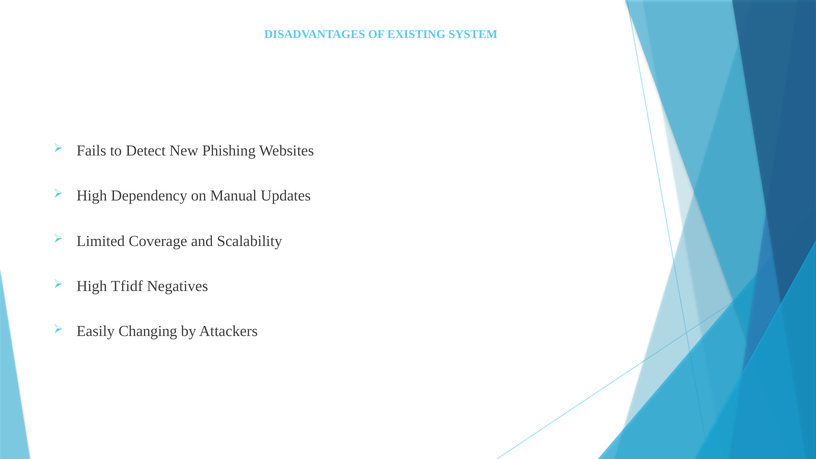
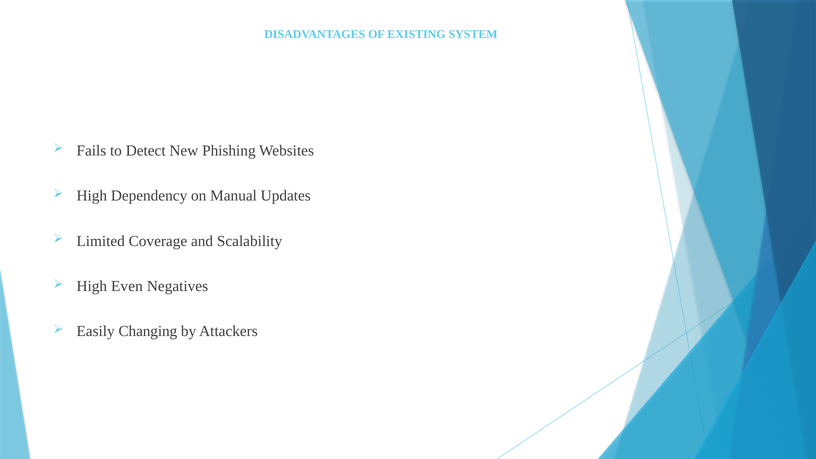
Tfidf: Tfidf -> Even
